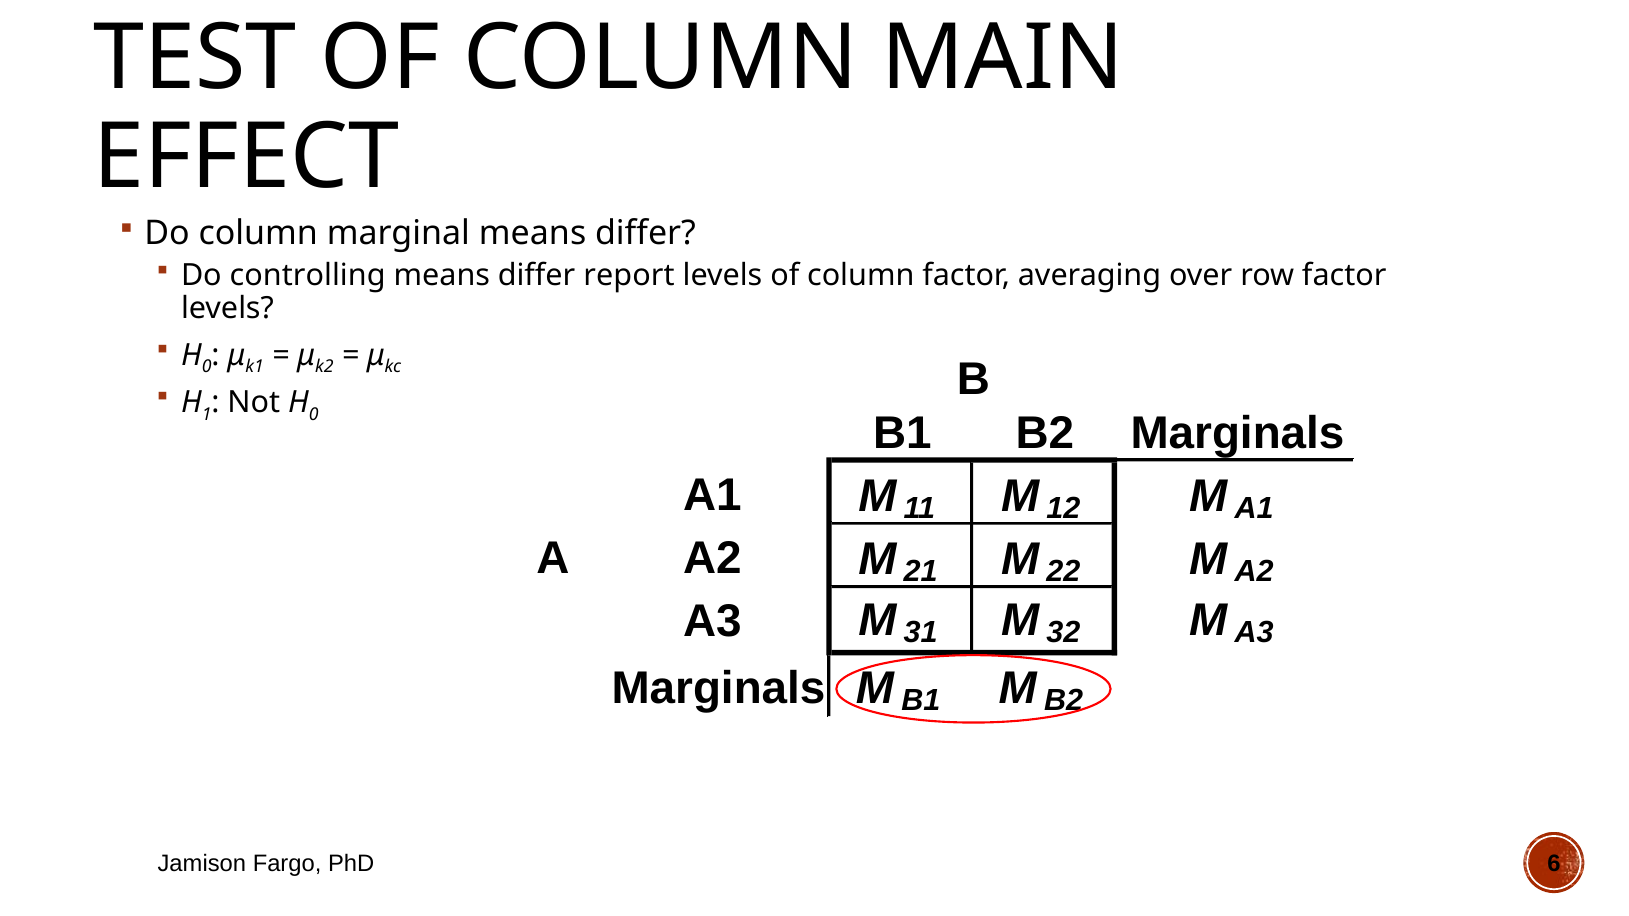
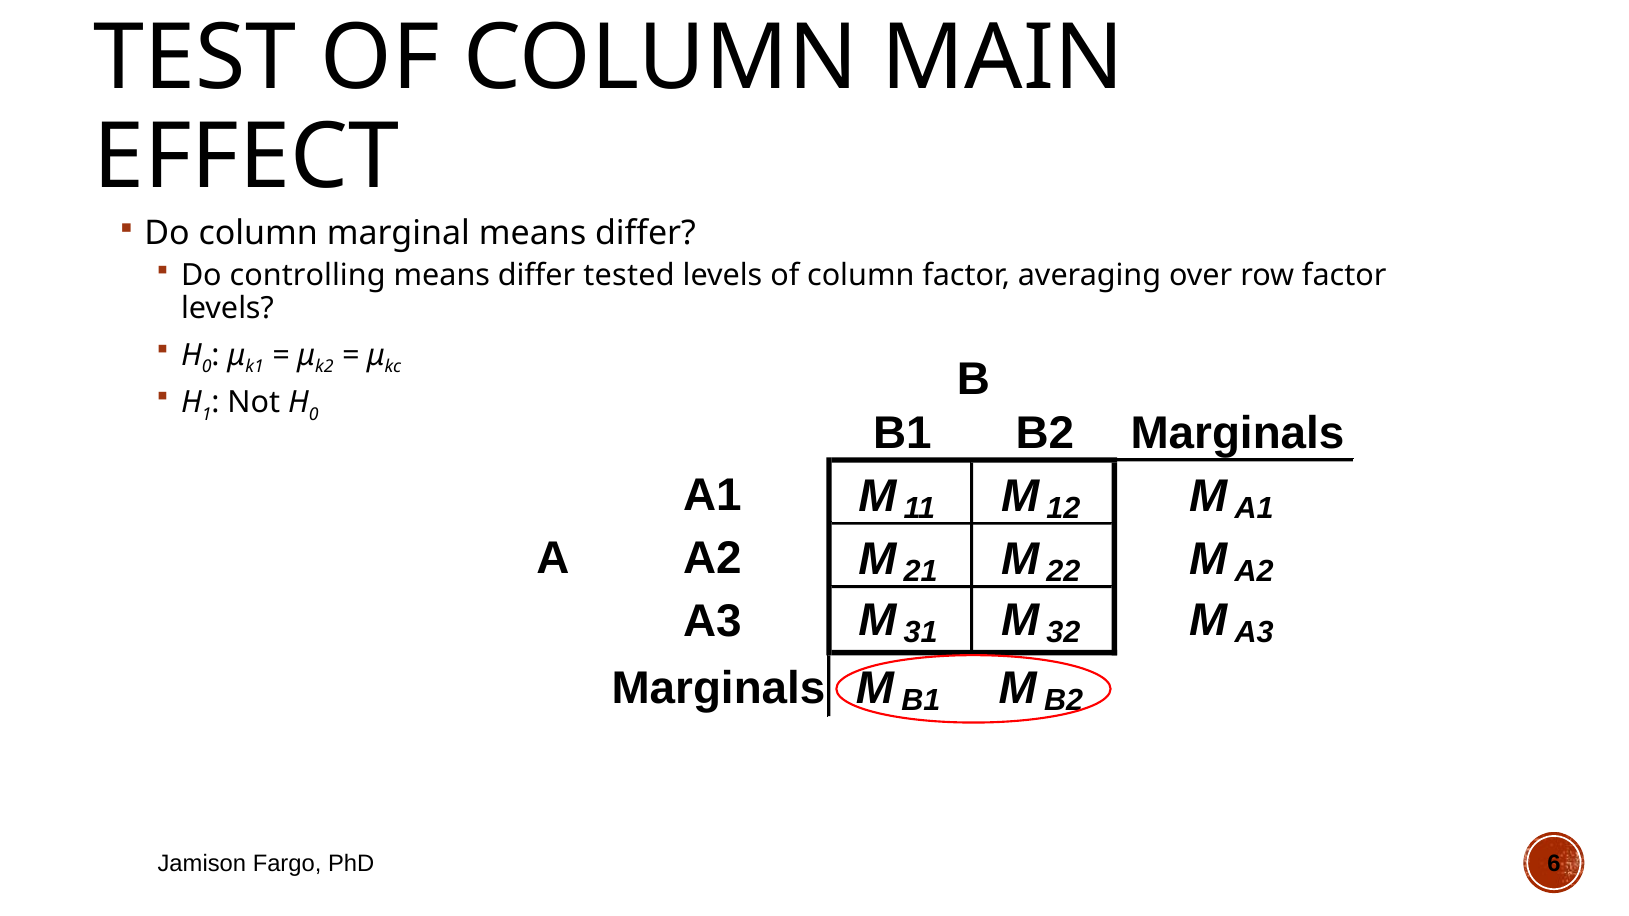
report: report -> tested
